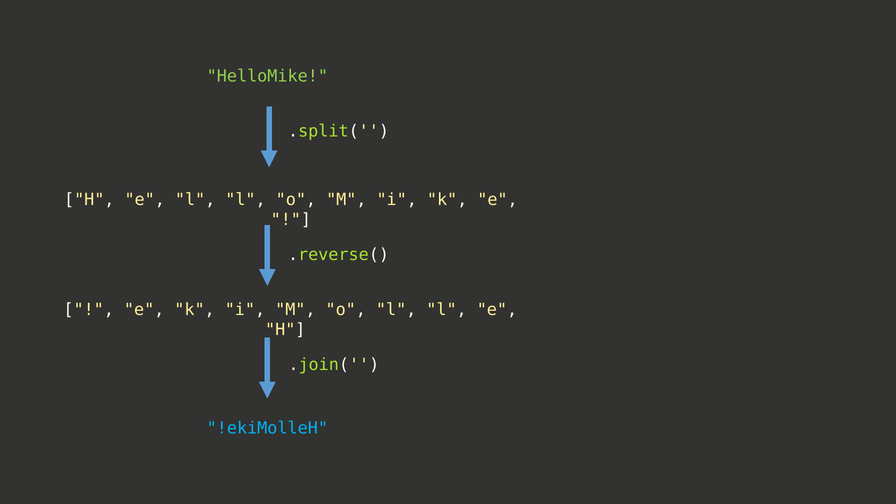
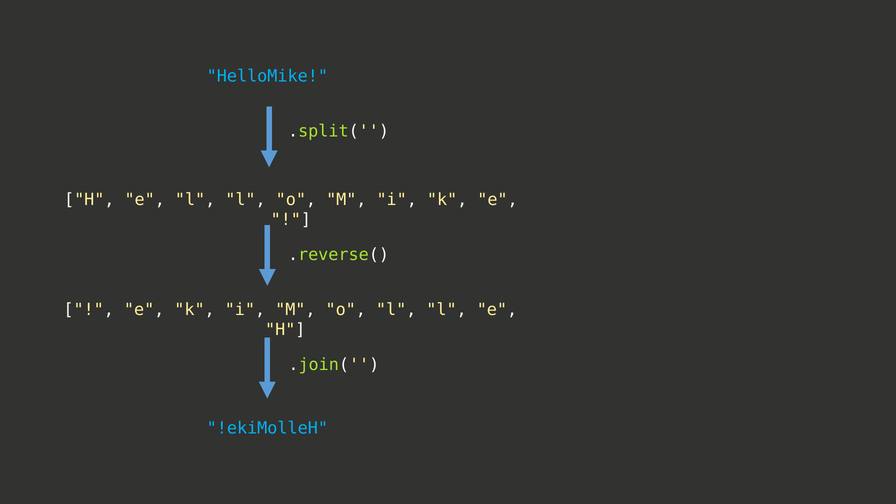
HelloMike colour: light green -> light blue
